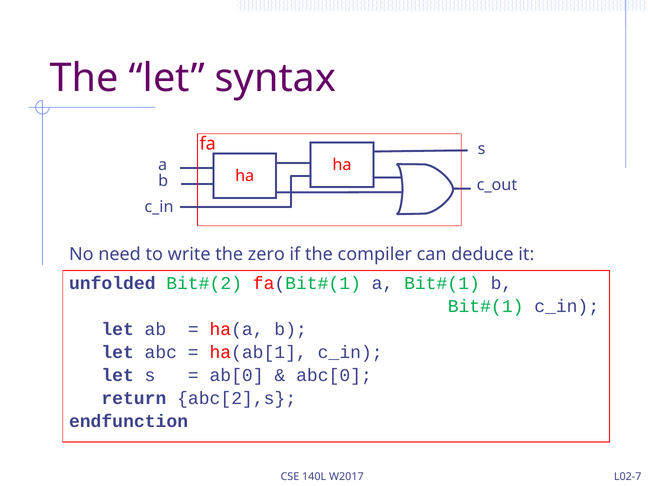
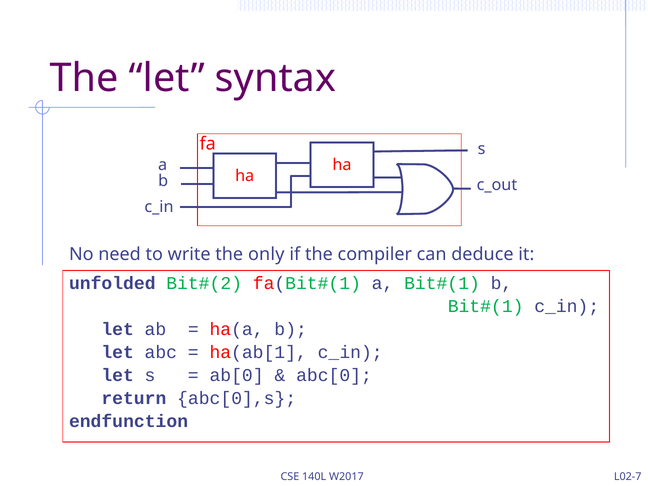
zero: zero -> only
abc[2],s: abc[2],s -> abc[0],s
